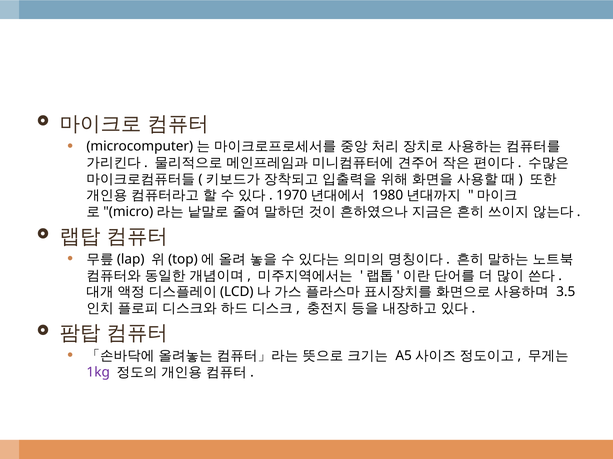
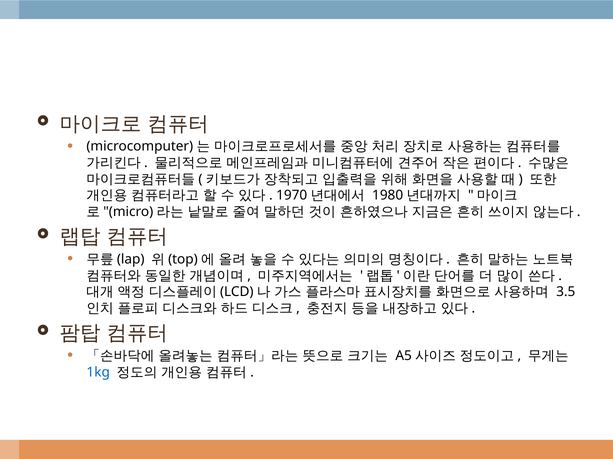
1kg colour: purple -> blue
